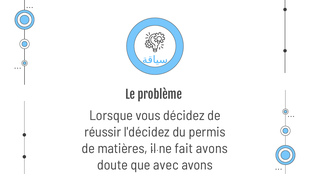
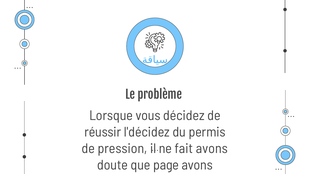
de matières: matières -> pression
que avec: avec -> page
